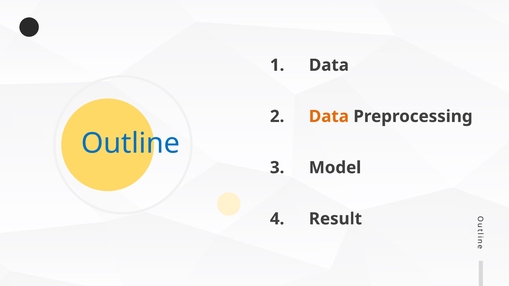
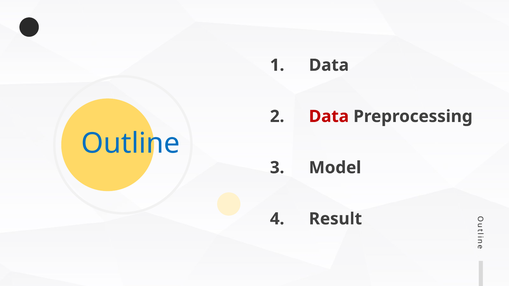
Data at (329, 117) colour: orange -> red
